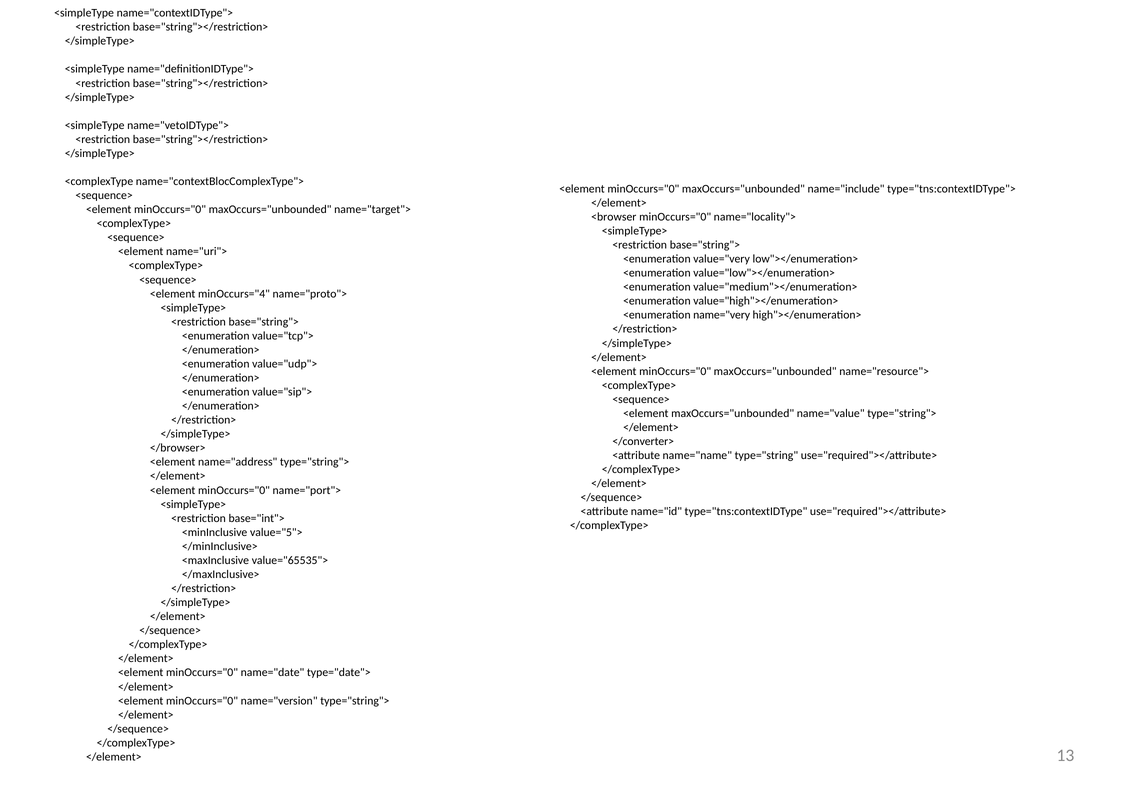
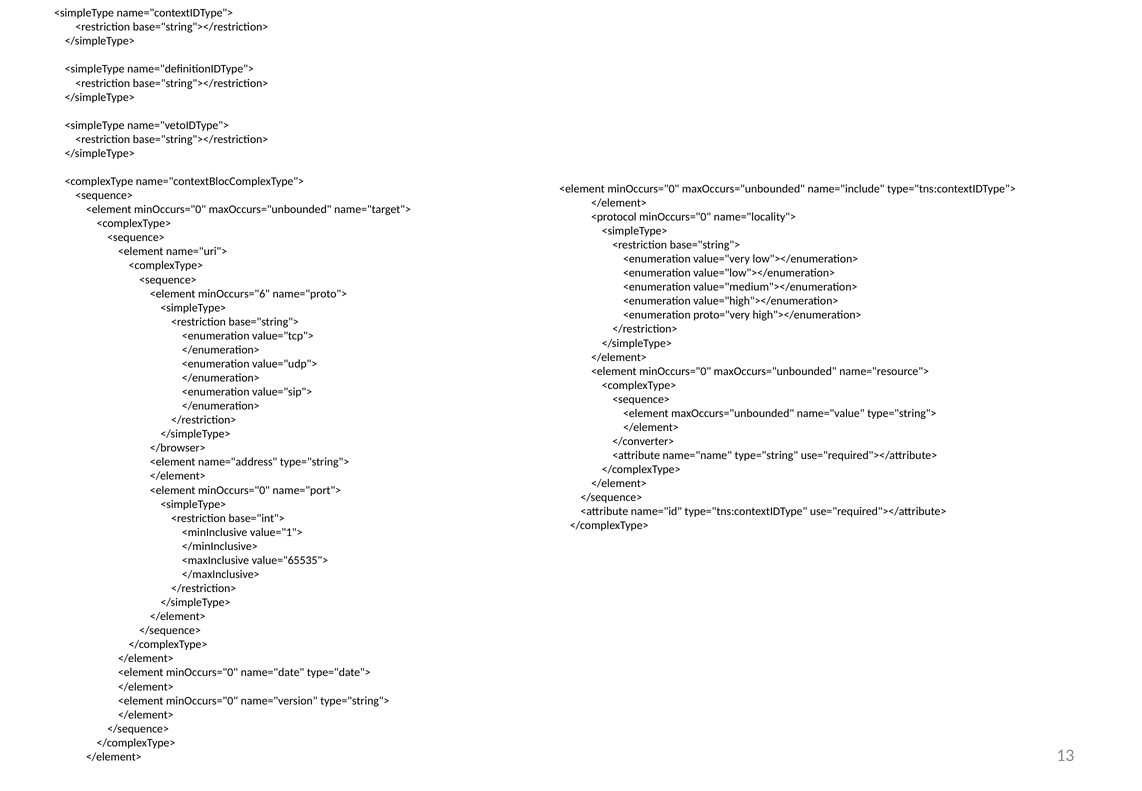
<browser: <browser -> <protocol
minOccurs="4: minOccurs="4 -> minOccurs="6
name="very: name="very -> proto="very
value="5">: value="5"> -> value="1">
